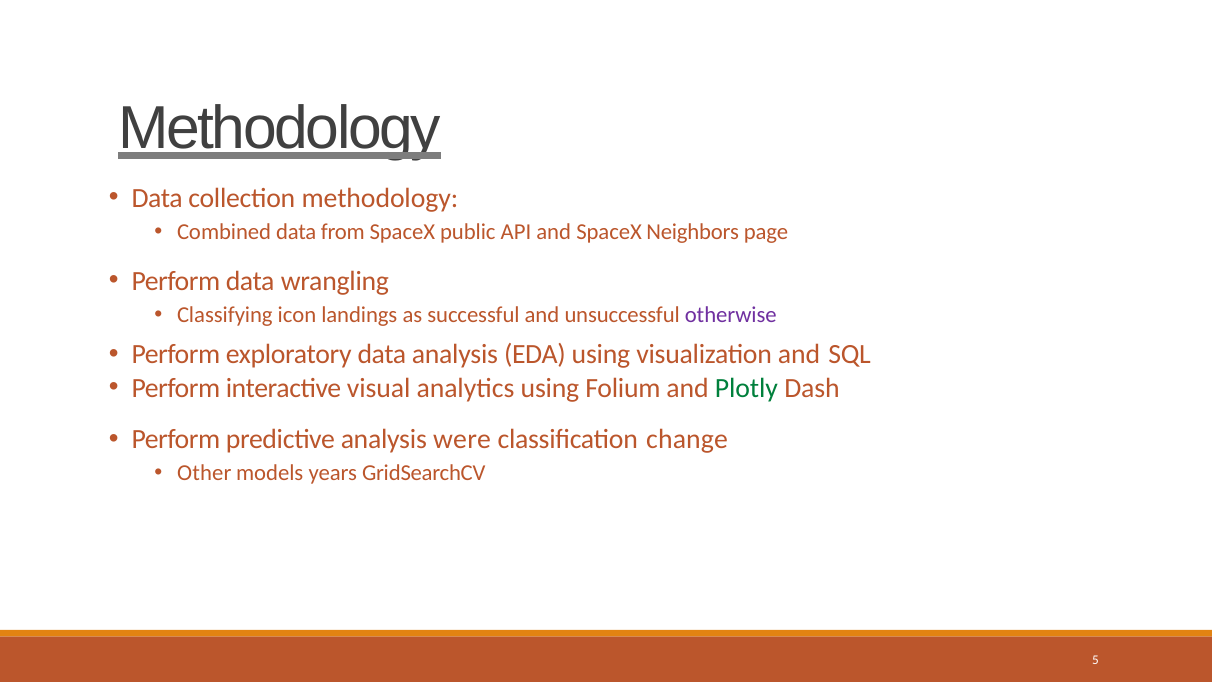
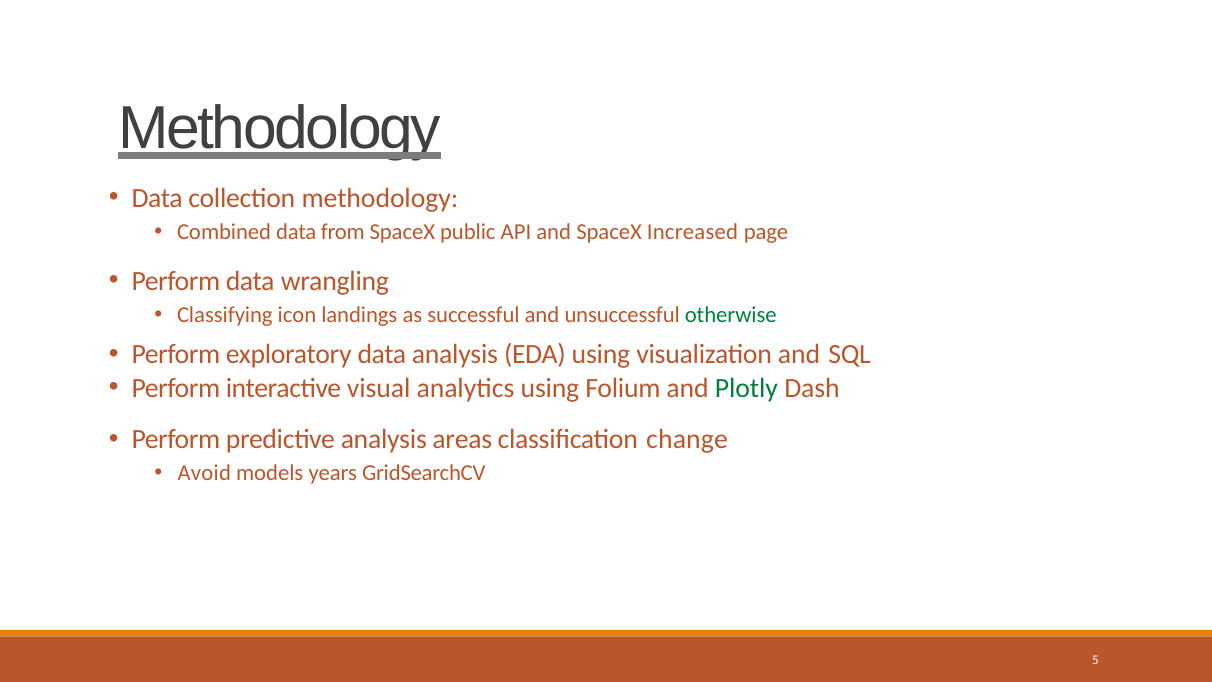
Neighbors: Neighbors -> Increased
otherwise colour: purple -> green
were: were -> areas
Other: Other -> Avoid
